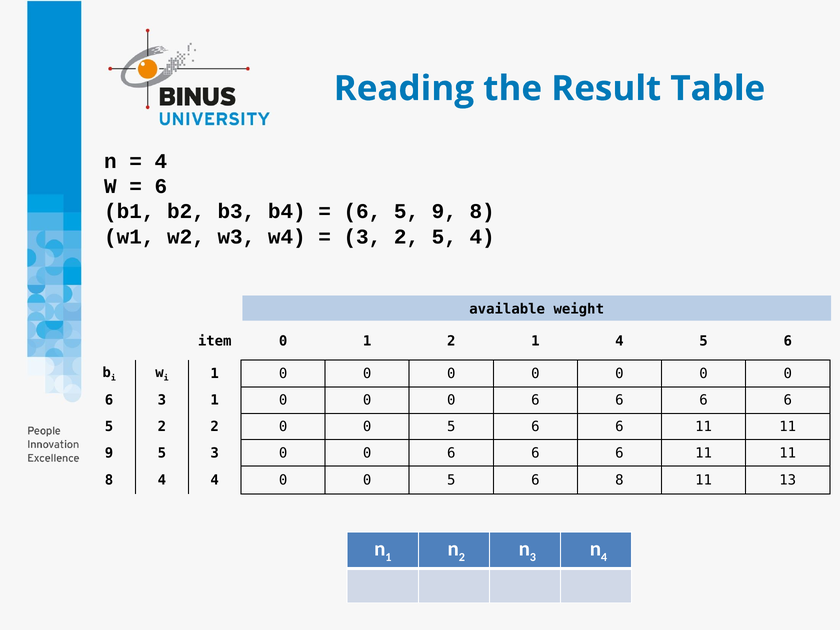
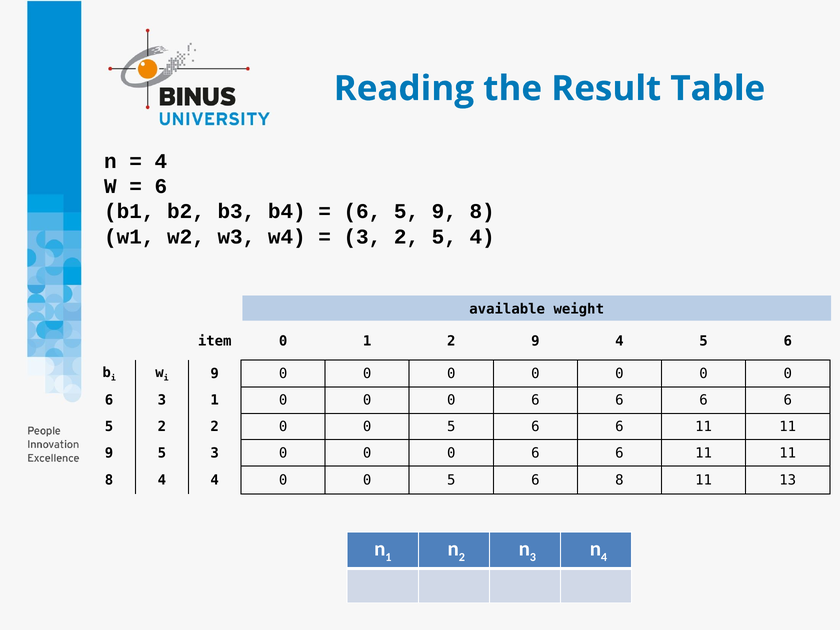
2 1: 1 -> 9
1 at (215, 374): 1 -> 9
3 0 0 6: 6 -> 0
